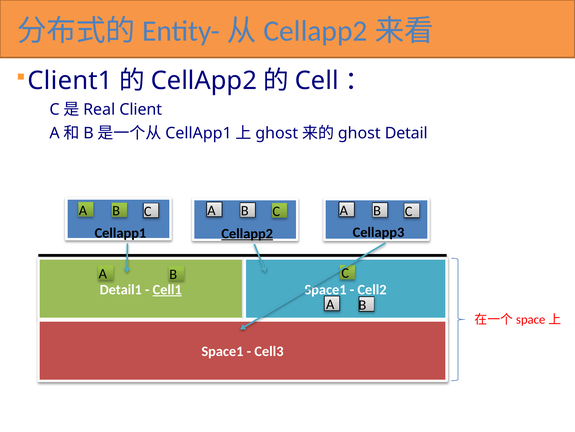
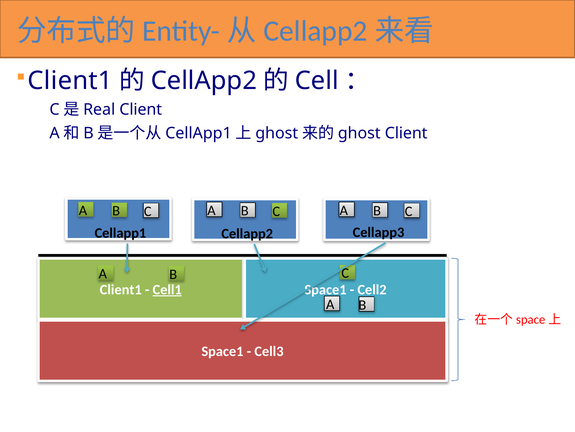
Detail at (406, 133): Detail -> Client
Cellapp2 at (247, 233) underline: present -> none
Detail1 at (121, 289): Detail1 -> Client1
